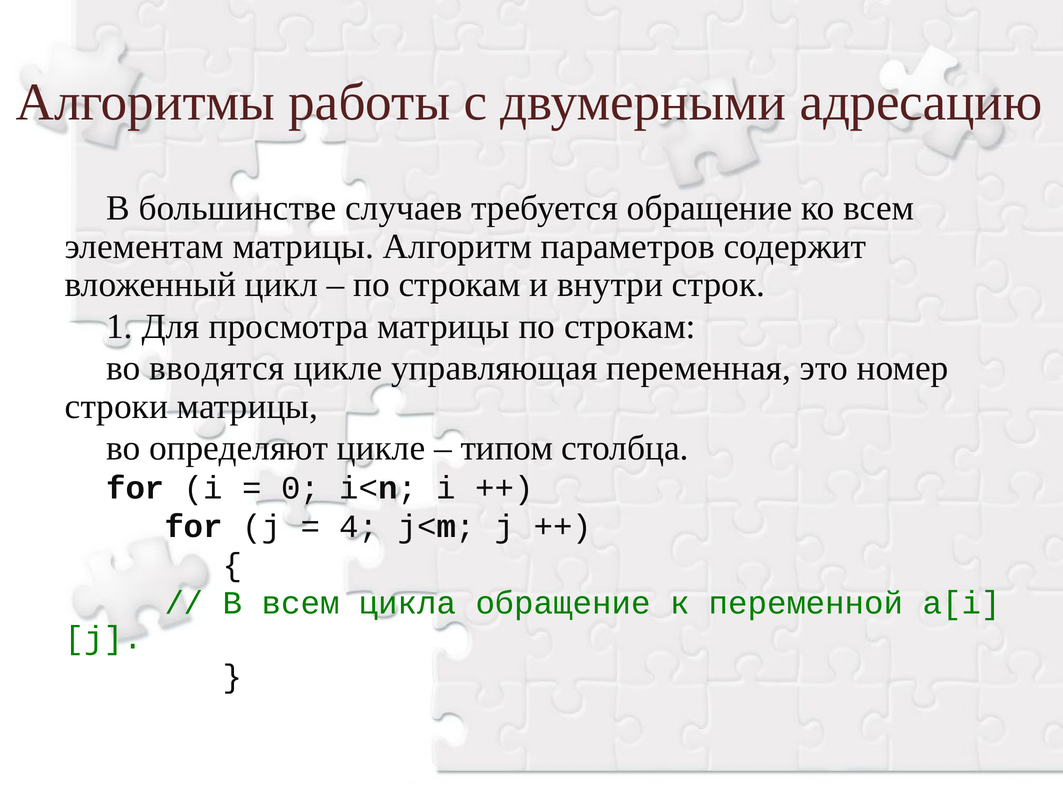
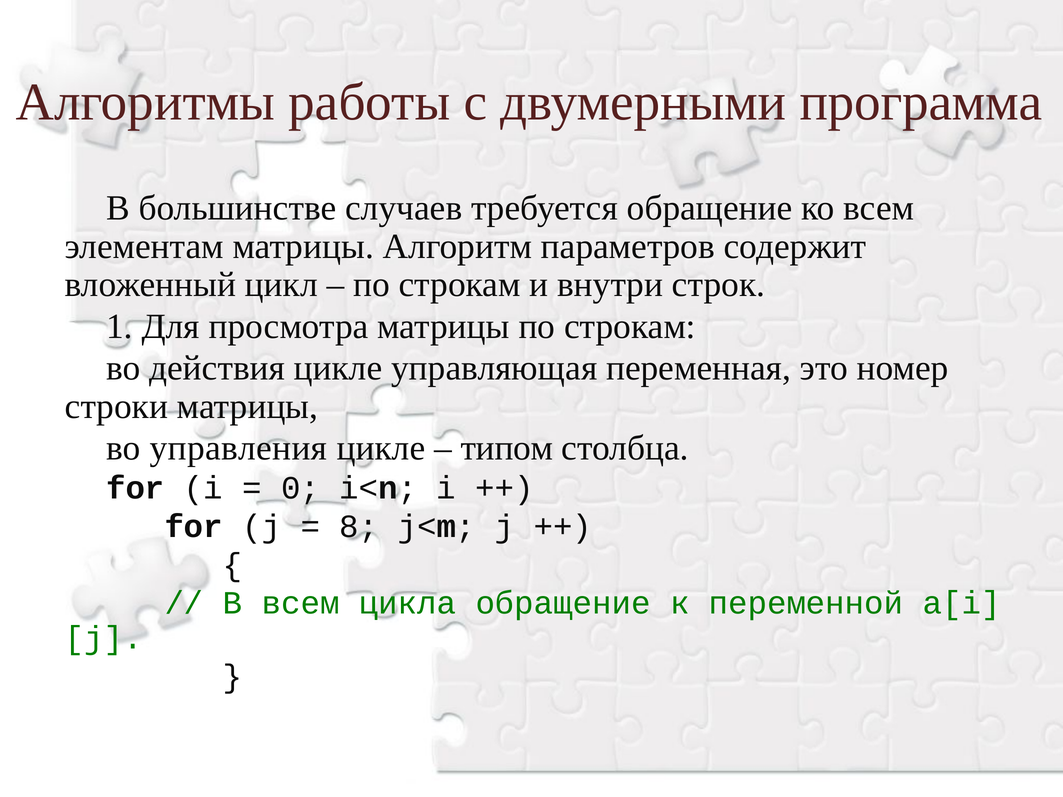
адресацию: адресацию -> программа
вводятся: вводятся -> действия
определяют: определяют -> управления
4: 4 -> 8
